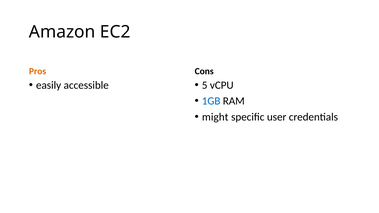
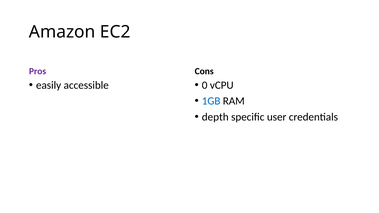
Pros colour: orange -> purple
5: 5 -> 0
might: might -> depth
